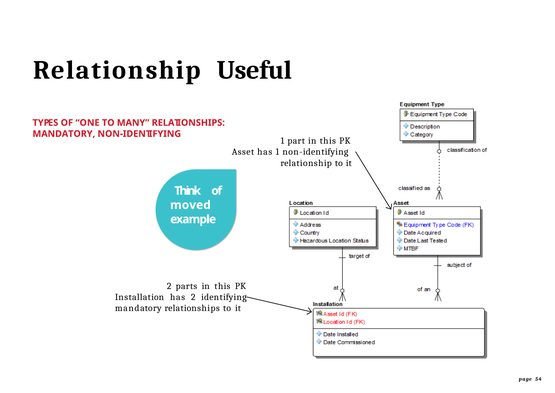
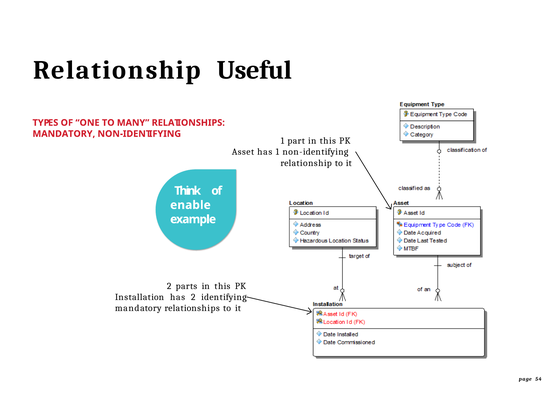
moved: moved -> enable
